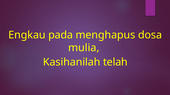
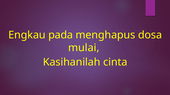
mulia: mulia -> mulai
telah: telah -> cinta
